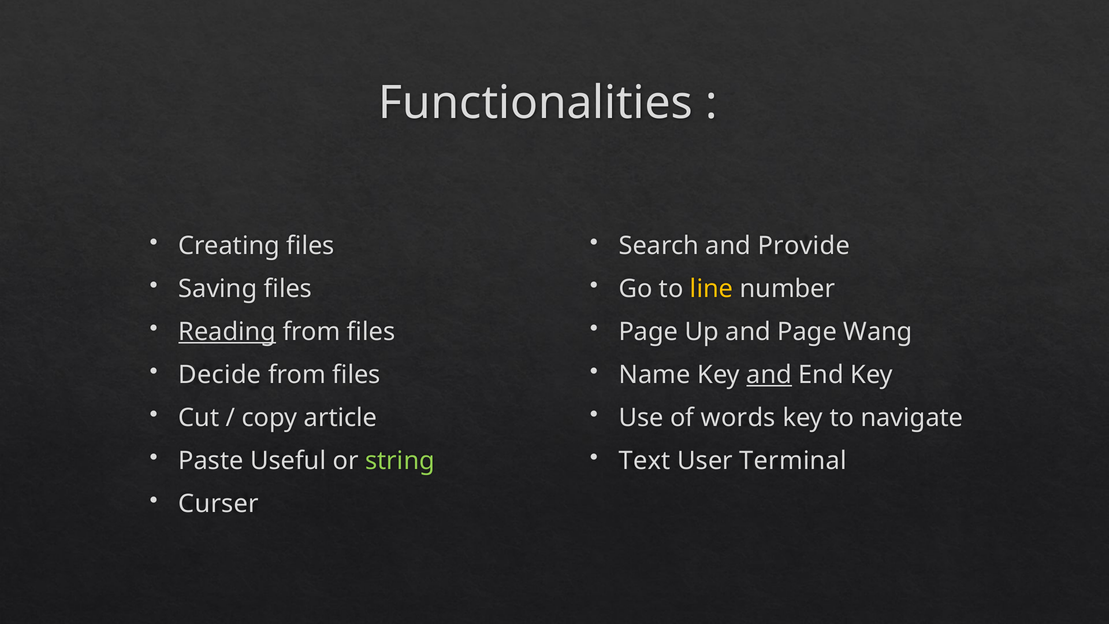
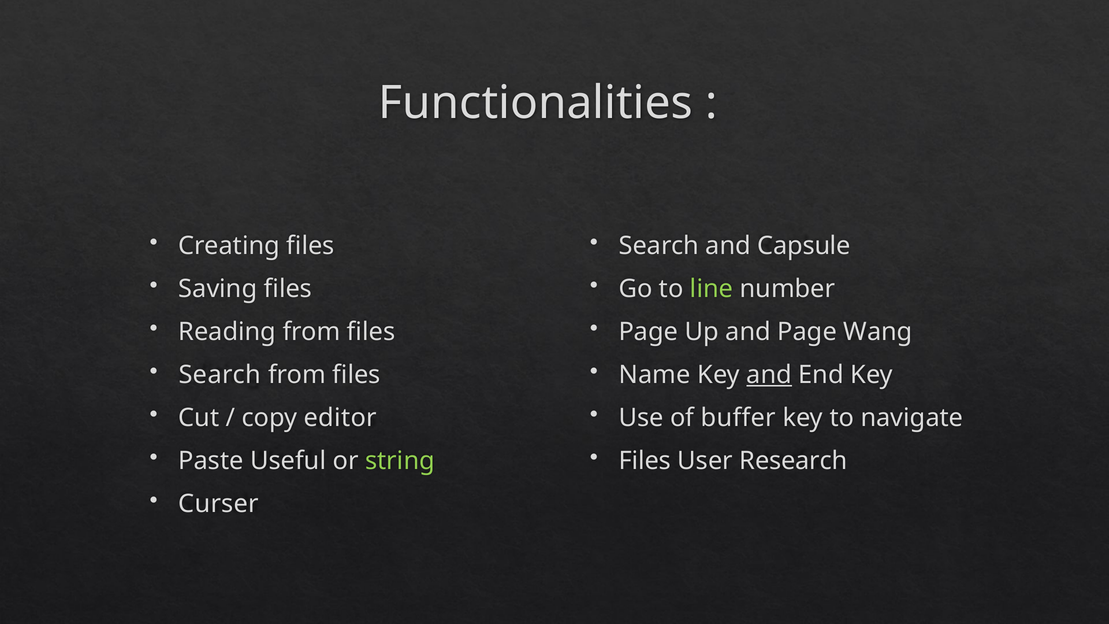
Provide: Provide -> Capsule
line colour: yellow -> light green
Reading underline: present -> none
Decide at (220, 375): Decide -> Search
article: article -> editor
words: words -> buffer
Text at (645, 461): Text -> Files
Terminal: Terminal -> Research
